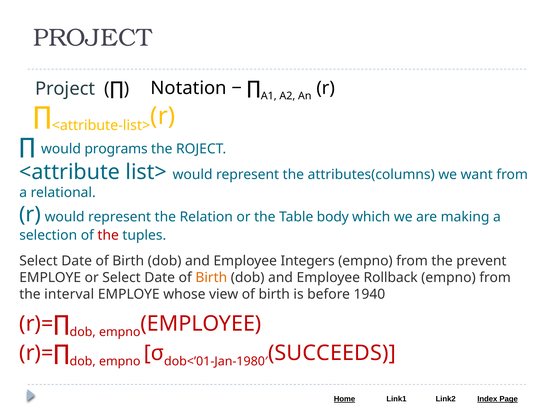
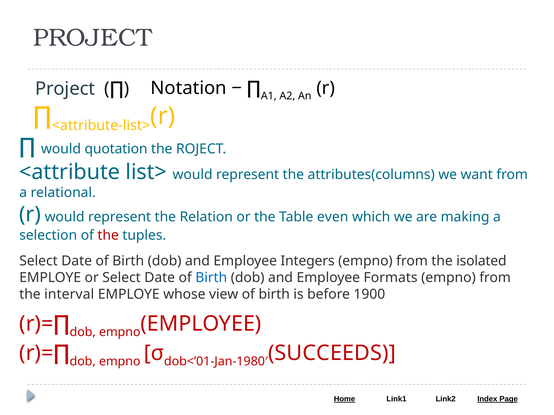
programs: programs -> quotation
body: body -> even
prevent: prevent -> isolated
Birth at (211, 278) colour: orange -> blue
Rollback: Rollback -> Formats
1940: 1940 -> 1900
